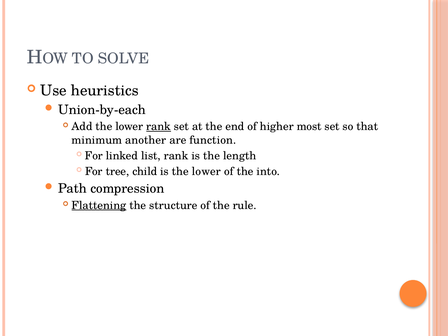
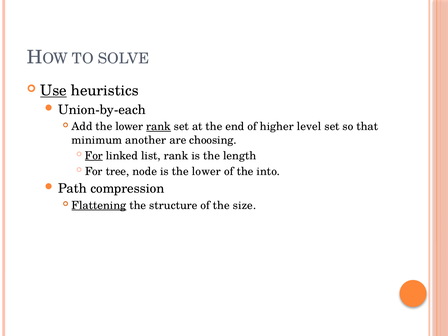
Use underline: none -> present
most: most -> level
function: function -> choosing
For at (94, 156) underline: none -> present
child: child -> node
rule: rule -> size
